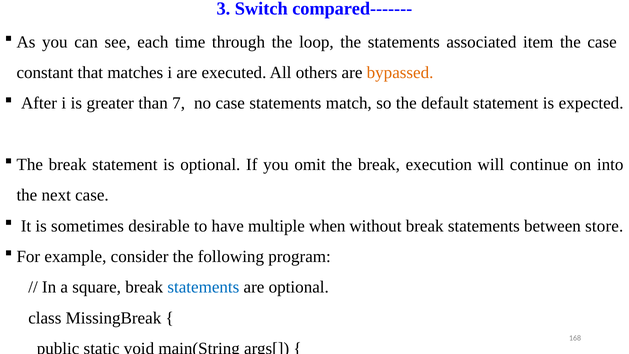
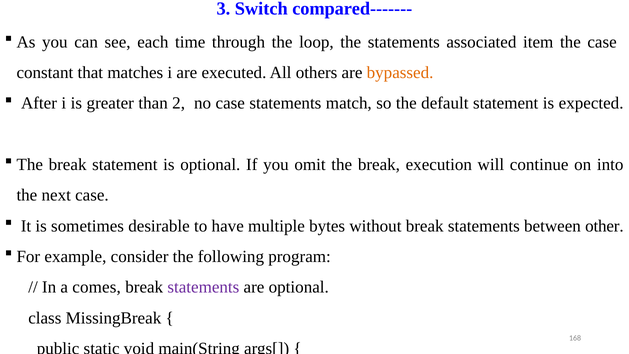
7: 7 -> 2
when: when -> bytes
store: store -> other
square: square -> comes
statements at (203, 287) colour: blue -> purple
